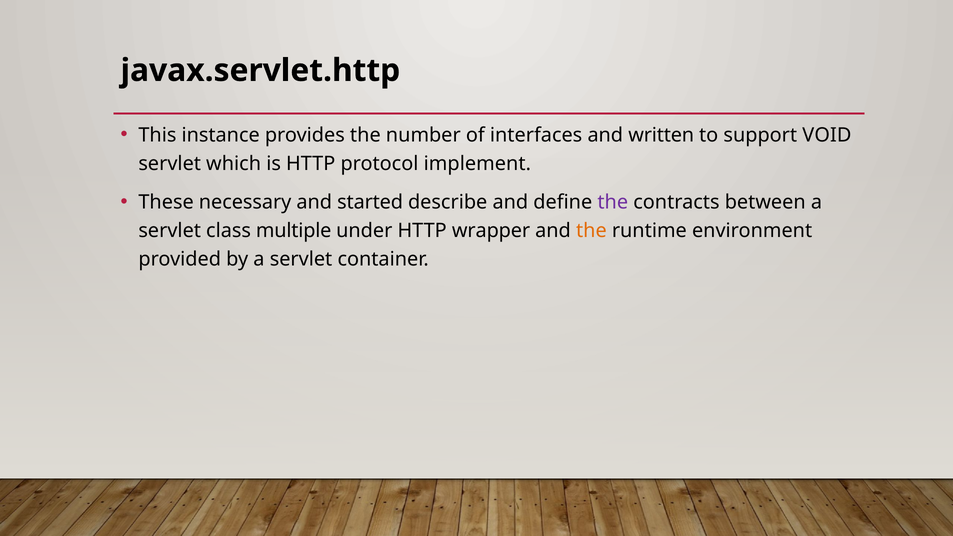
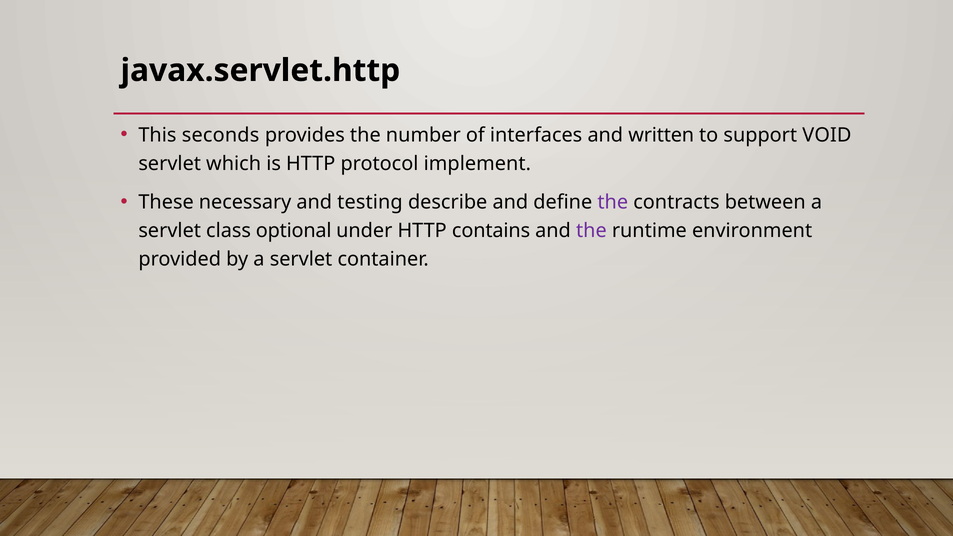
instance: instance -> seconds
started: started -> testing
multiple: multiple -> optional
wrapper: wrapper -> contains
the at (591, 231) colour: orange -> purple
